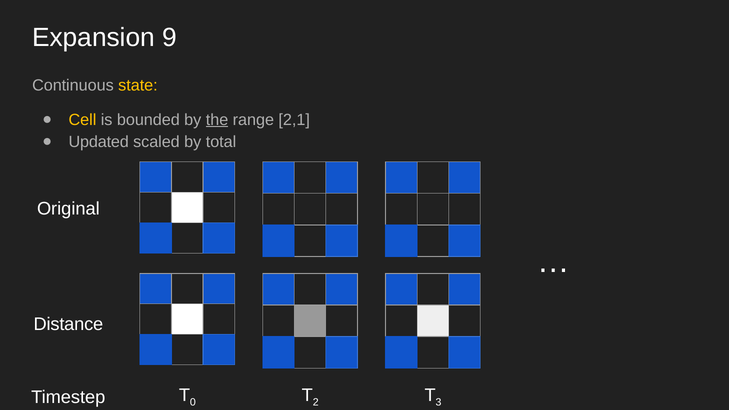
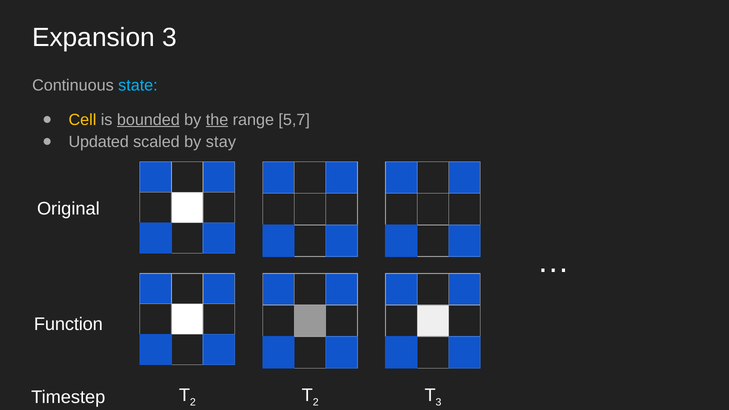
Expansion 9: 9 -> 3
state colour: yellow -> light blue
bounded underline: none -> present
2,1: 2,1 -> 5,7
total: total -> stay
Distance: Distance -> Function
0 at (193, 402): 0 -> 2
